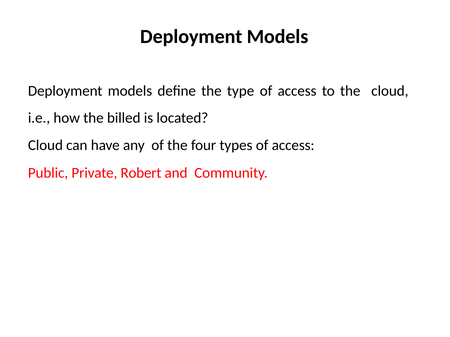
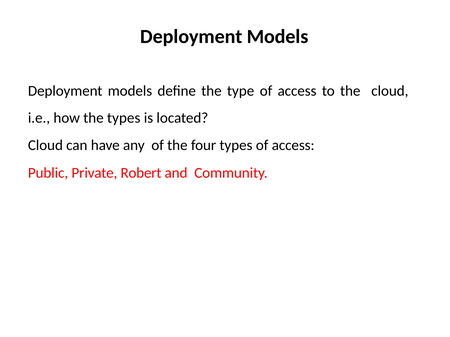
the billed: billed -> types
